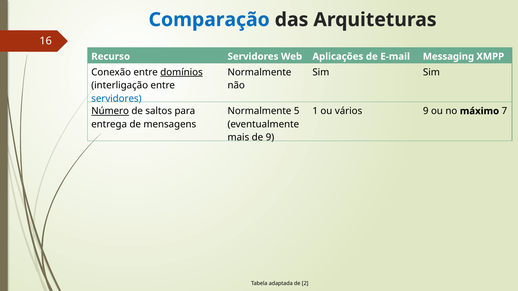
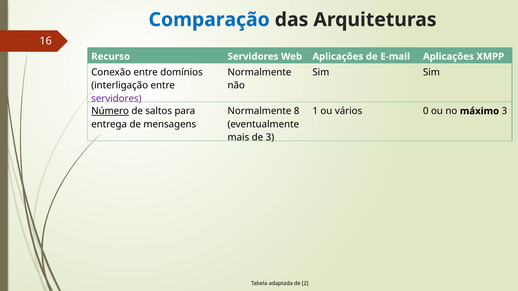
E-mail Messaging: Messaging -> Aplicações
domínios underline: present -> none
servidores at (116, 99) colour: blue -> purple
5: 5 -> 8
vários 9: 9 -> 0
máximo 7: 7 -> 3
de 9: 9 -> 3
